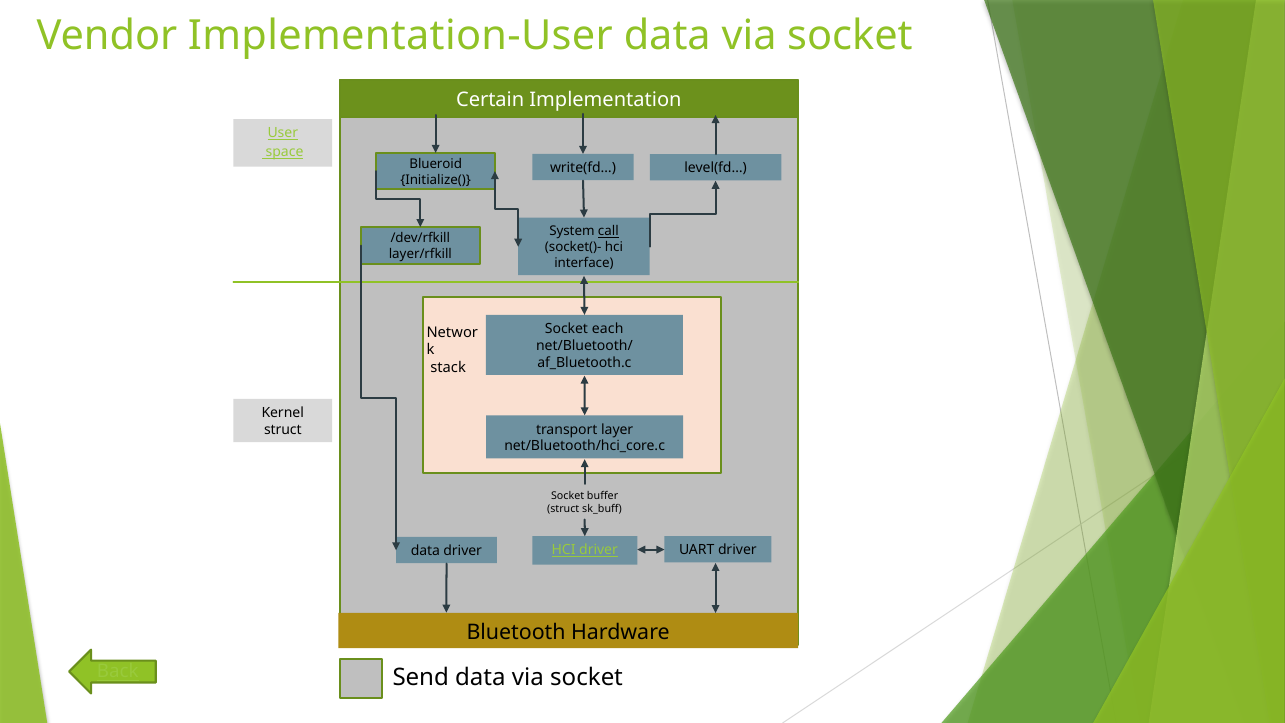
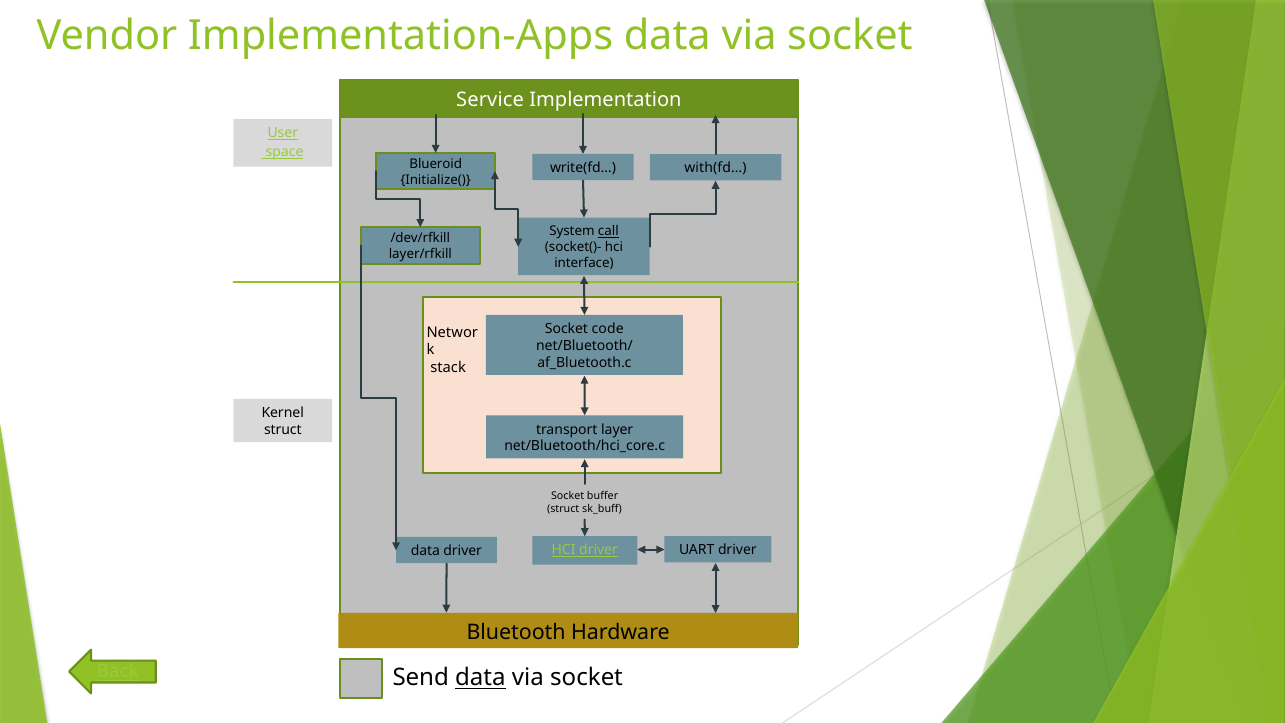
Implementation-User: Implementation-User -> Implementation-Apps
Certain: Certain -> Service
level(fd…: level(fd… -> with(fd…
each: each -> code
data at (480, 678) underline: none -> present
